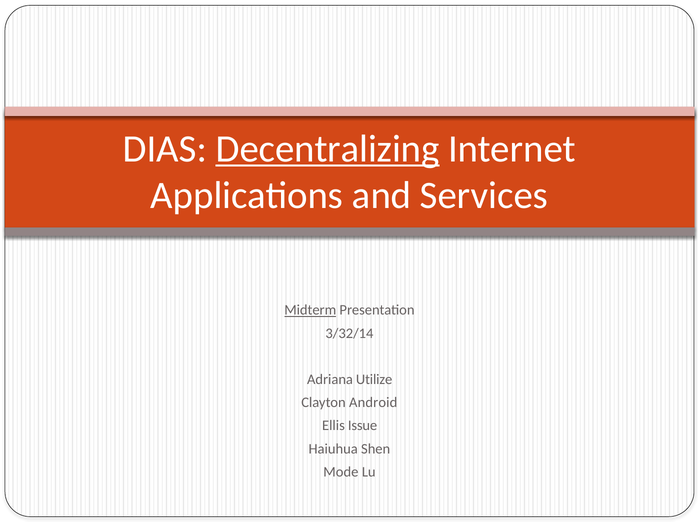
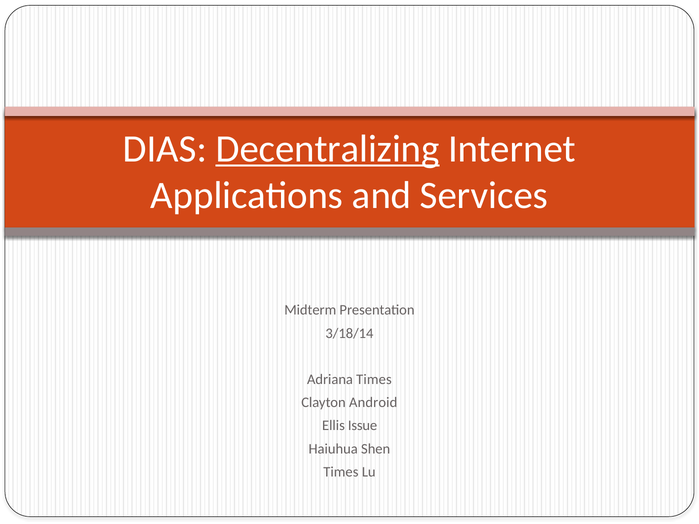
Midterm underline: present -> none
3/32/14: 3/32/14 -> 3/18/14
Adriana Utilize: Utilize -> Times
Mode at (341, 472): Mode -> Times
